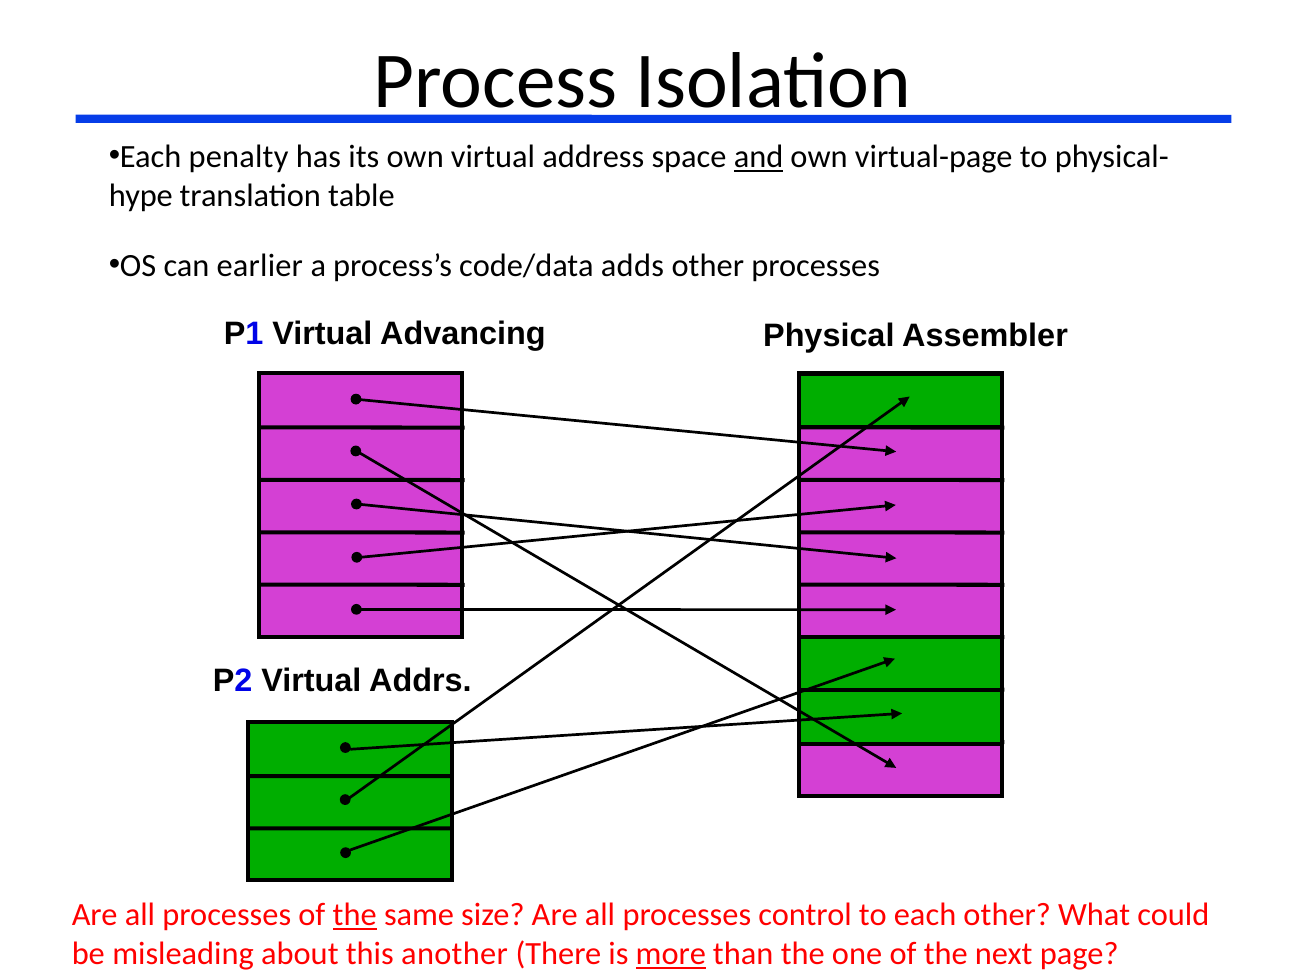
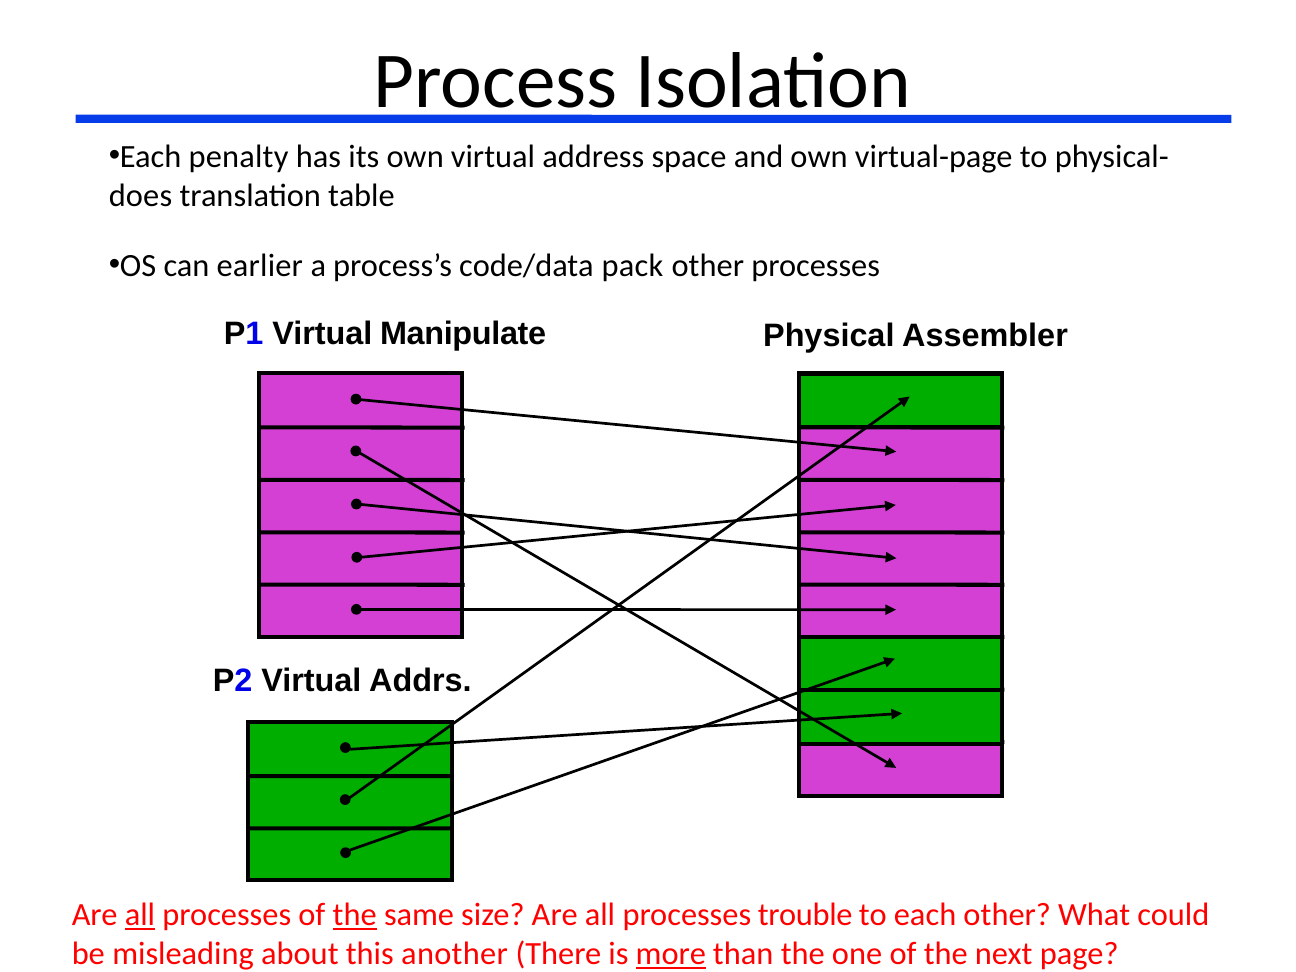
and underline: present -> none
hype: hype -> does
adds: adds -> pack
Advancing: Advancing -> Manipulate
all at (140, 915) underline: none -> present
control: control -> trouble
